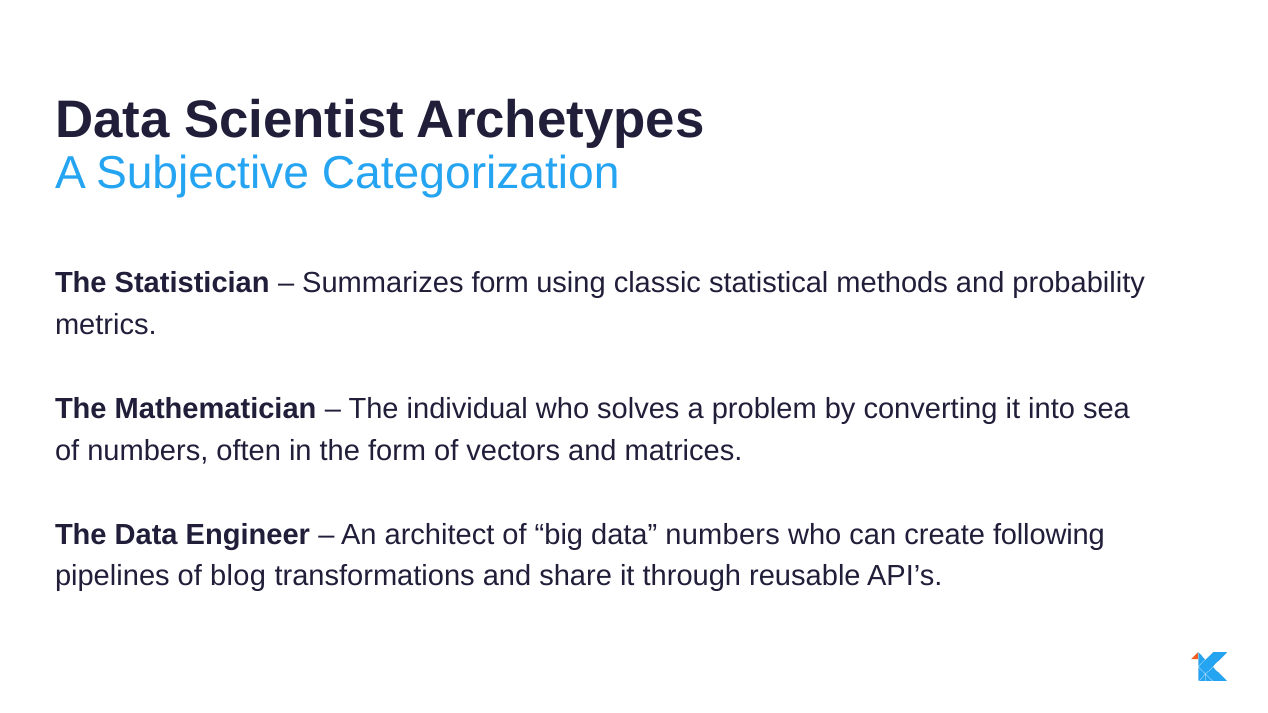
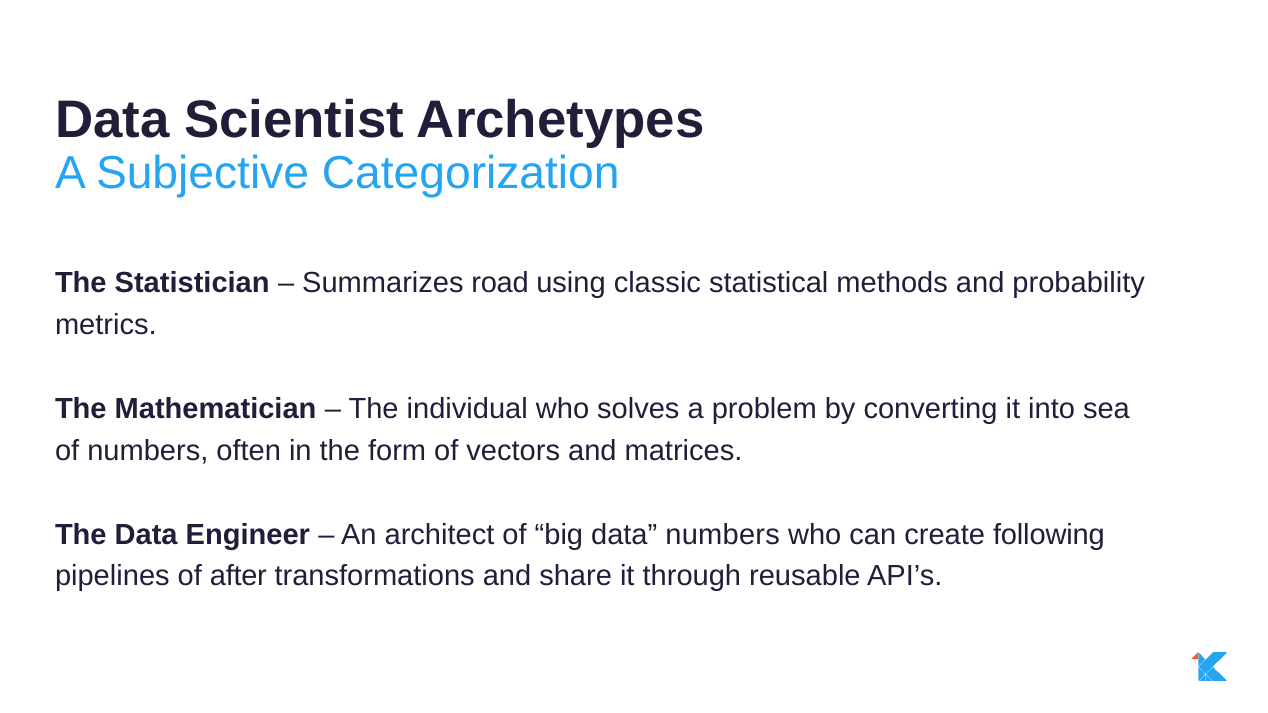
Summarizes form: form -> road
blog: blog -> after
